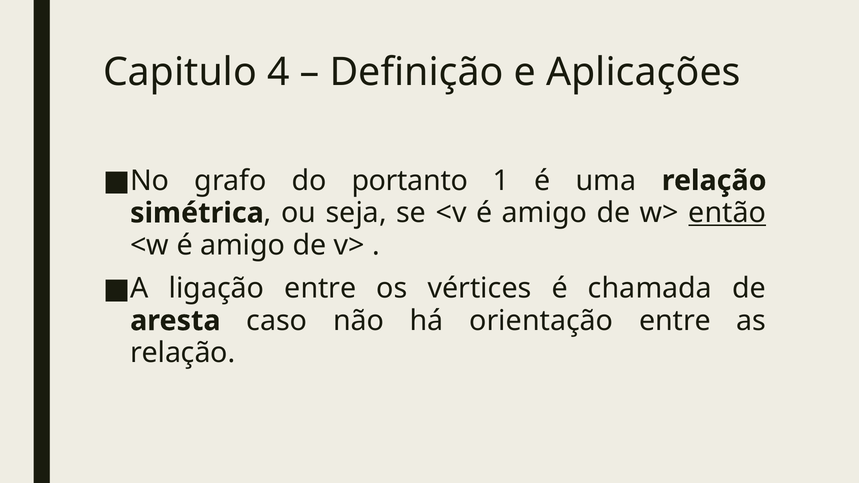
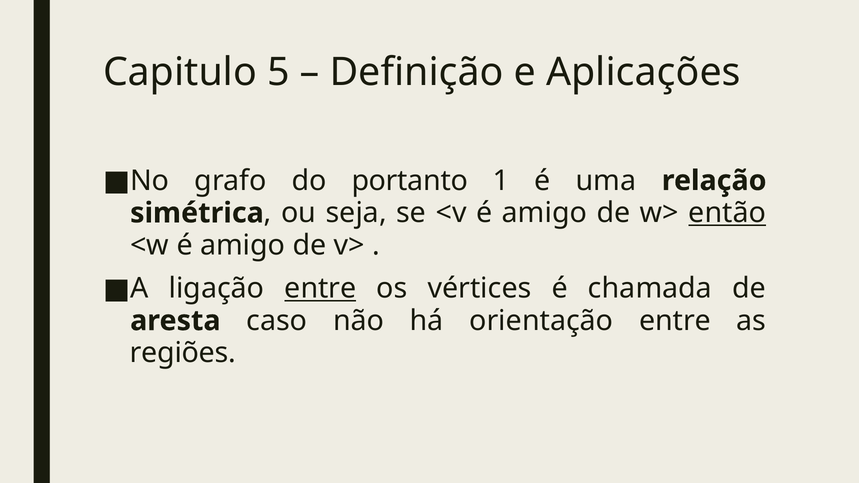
4: 4 -> 5
entre at (320, 288) underline: none -> present
relação at (183, 353): relação -> regiões
